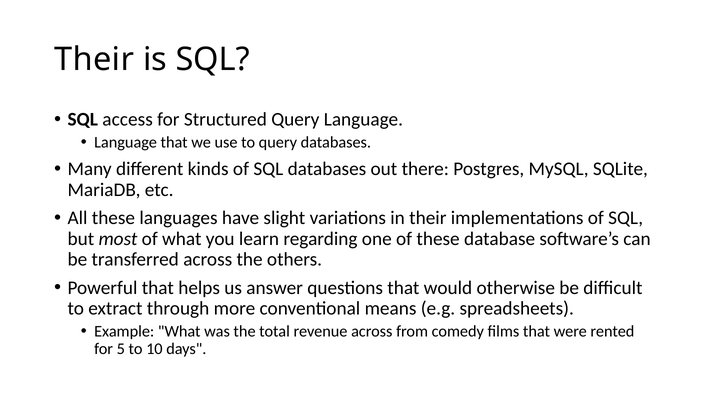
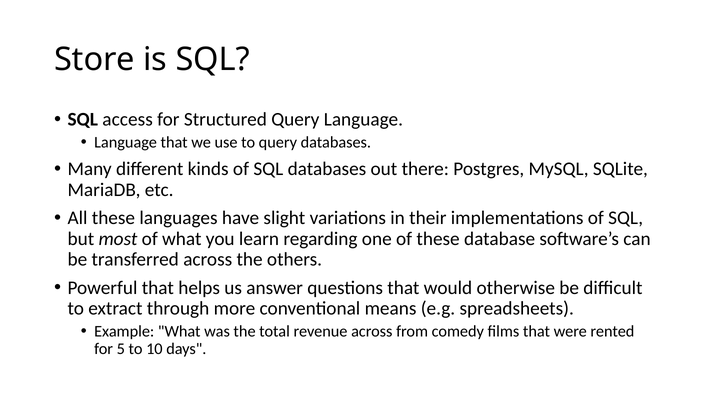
Their at (94, 60): Their -> Store
